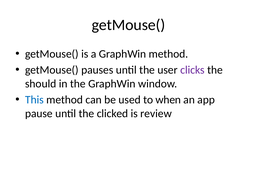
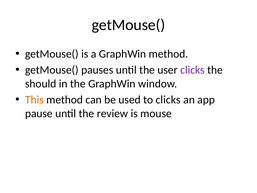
This colour: blue -> orange
to when: when -> clicks
clicked: clicked -> review
review: review -> mouse
